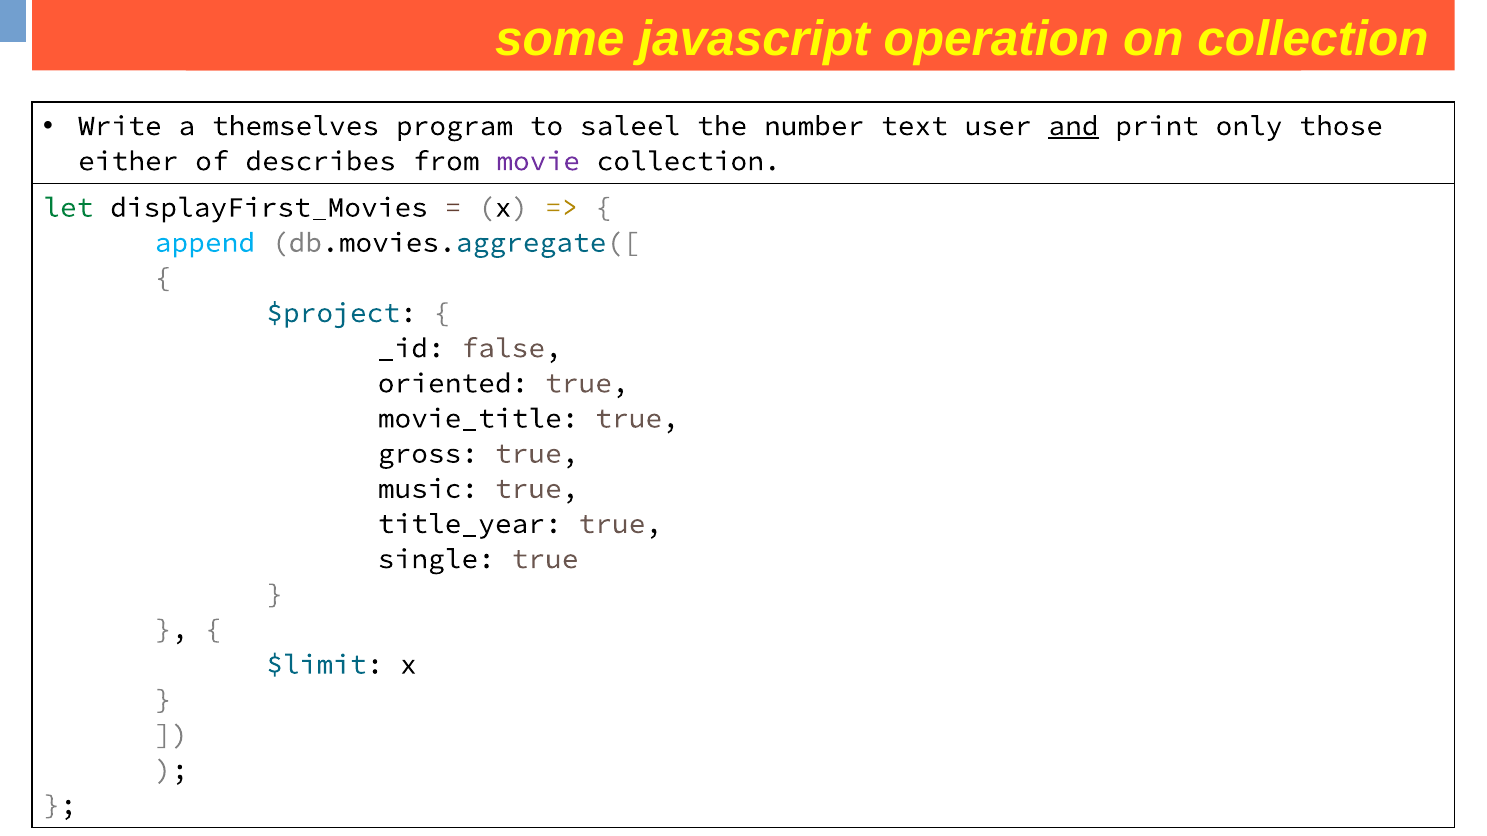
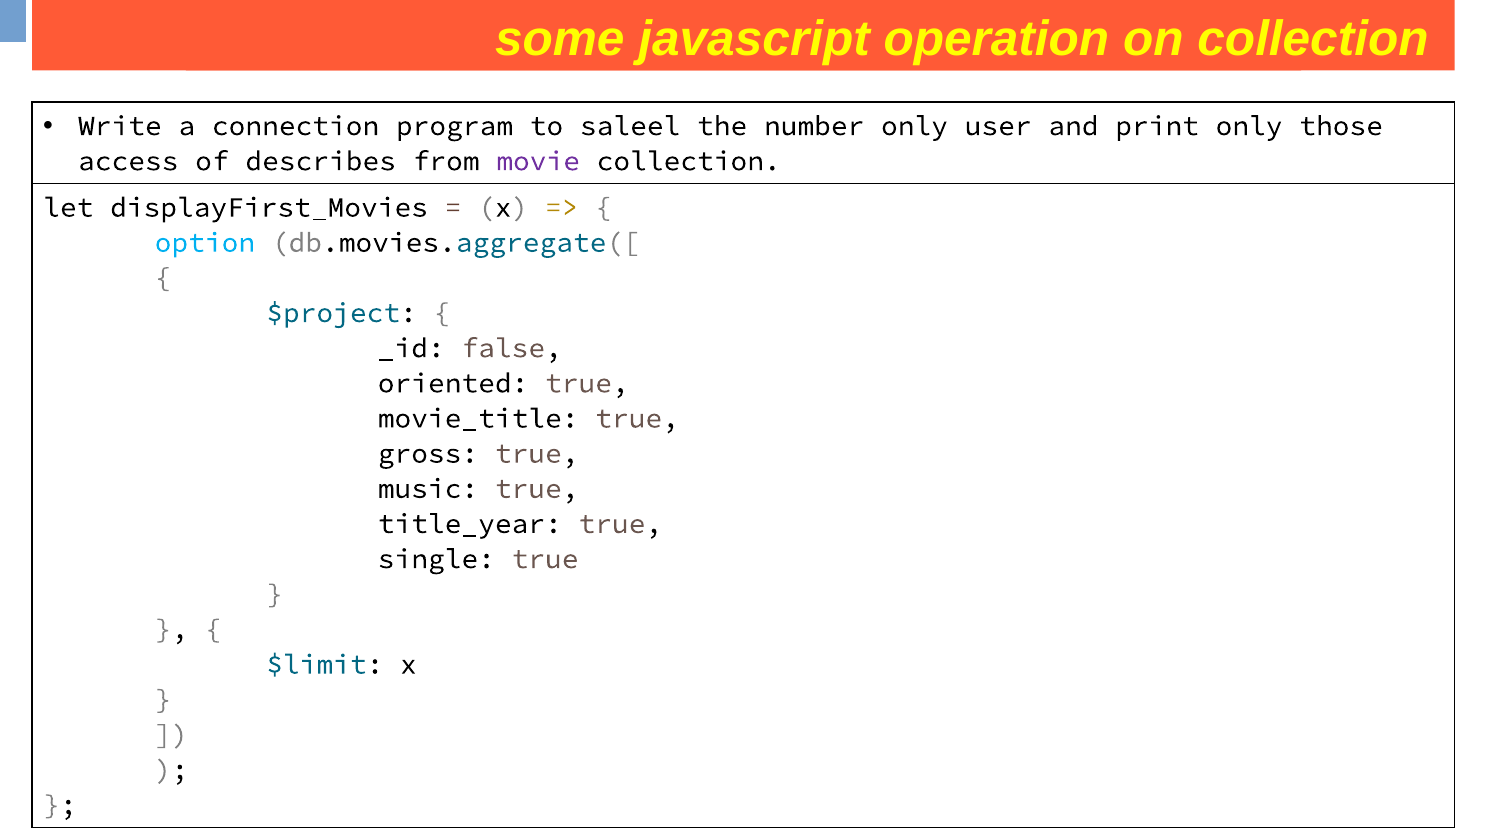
themselves: themselves -> connection
number text: text -> only
and underline: present -> none
either: either -> access
let colour: green -> black
append: append -> option
